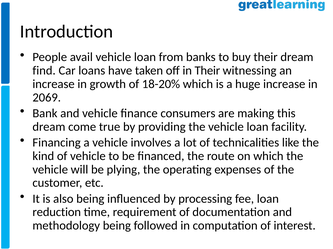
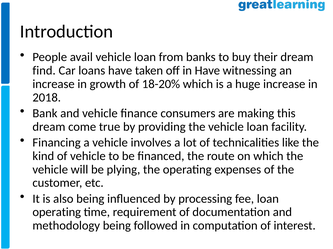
in Their: Their -> Have
2069: 2069 -> 2018
reduction at (57, 213): reduction -> operating
